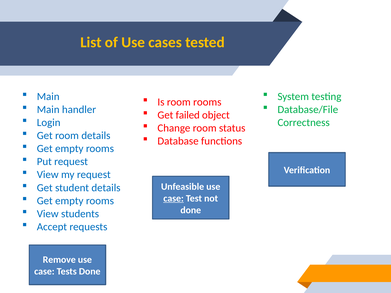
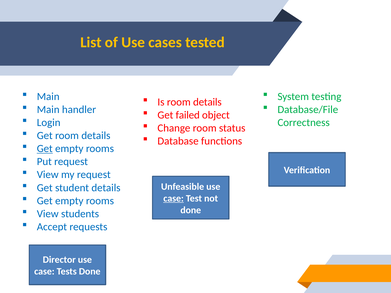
Is room rooms: rooms -> details
Get at (45, 149) underline: none -> present
Remove: Remove -> Director
